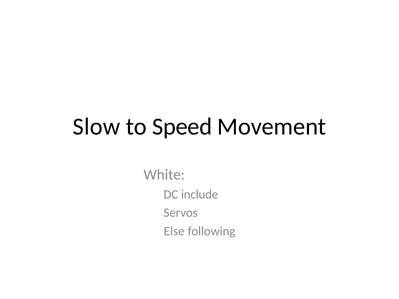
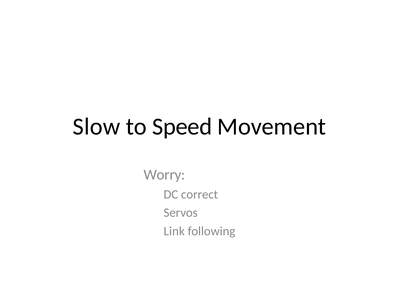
White: White -> Worry
include: include -> correct
Else: Else -> Link
